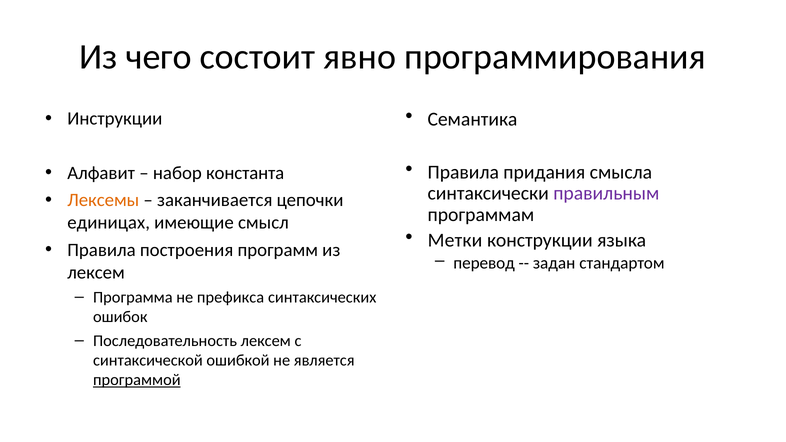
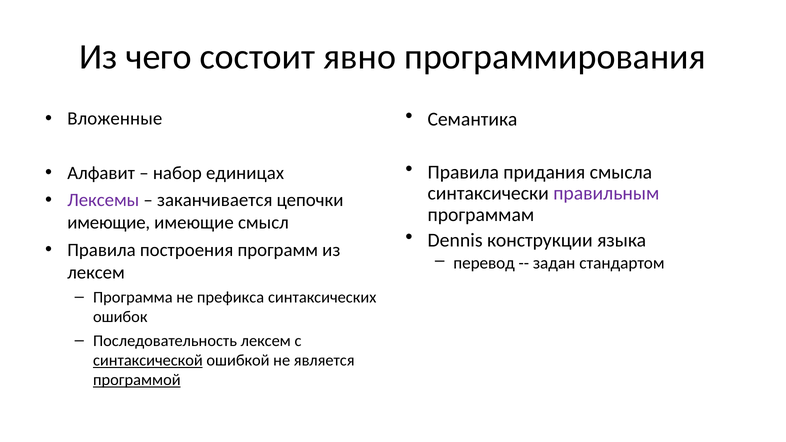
Инструкции: Инструкции -> Вложенные
константа: константа -> единицах
Лексемы colour: orange -> purple
единицах at (109, 223): единицах -> имеющие
Метки: Метки -> Dennis
синтаксической underline: none -> present
